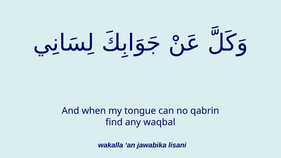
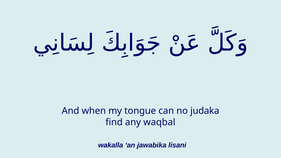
qabrin: qabrin -> judaka
